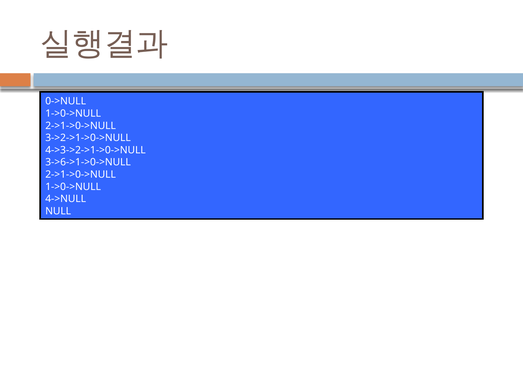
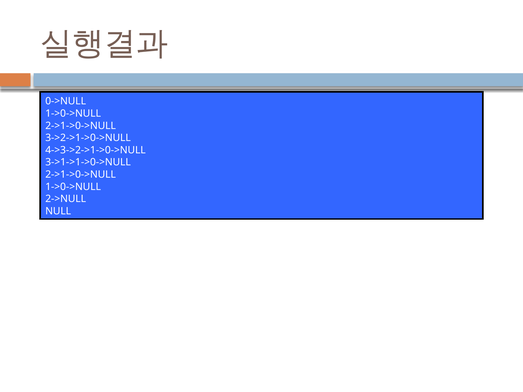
3->6->1->0->NULL: 3->6->1->0->NULL -> 3->1->1->0->NULL
4->NULL: 4->NULL -> 2->NULL
